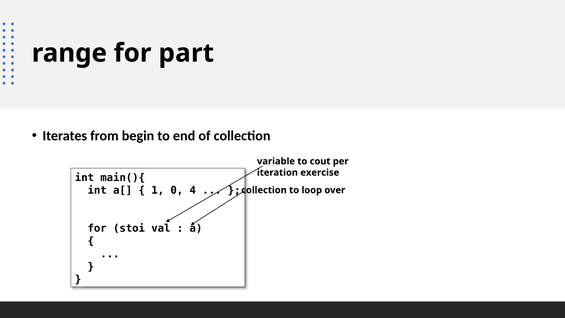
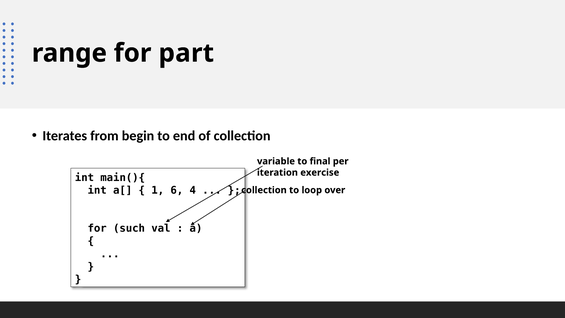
cout: cout -> final
0: 0 -> 6
stoi: stoi -> such
